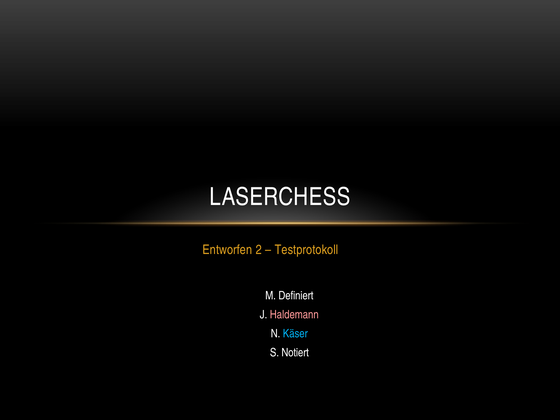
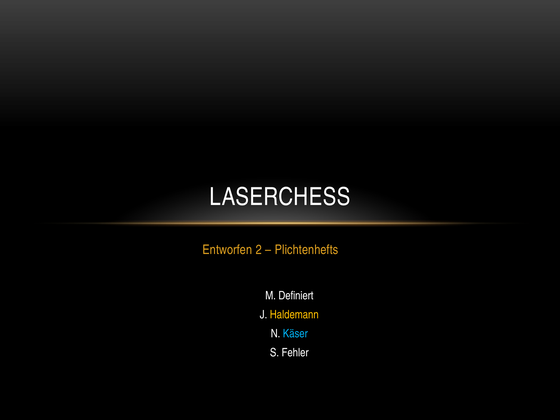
Testprotokoll: Testprotokoll -> Plichtenhefts
Haldemann colour: pink -> yellow
Notiert: Notiert -> Fehler
